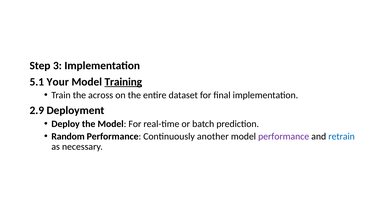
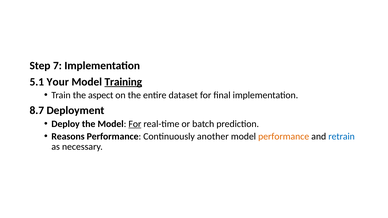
3: 3 -> 7
across: across -> aspect
2.9: 2.9 -> 8.7
For at (135, 124) underline: none -> present
Random: Random -> Reasons
performance at (284, 136) colour: purple -> orange
